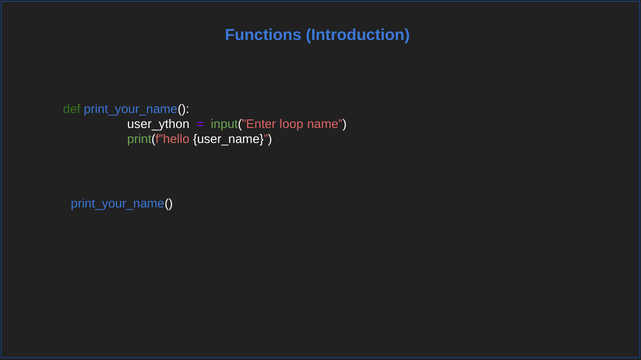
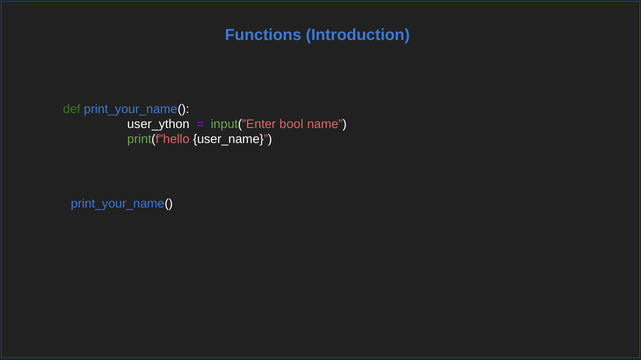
loop: loop -> bool
